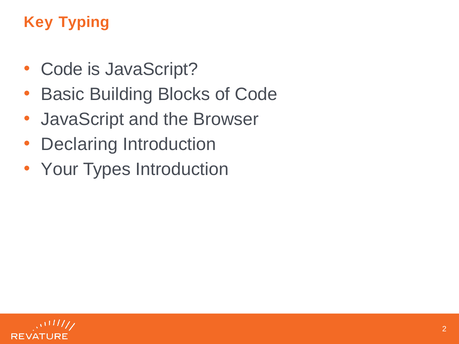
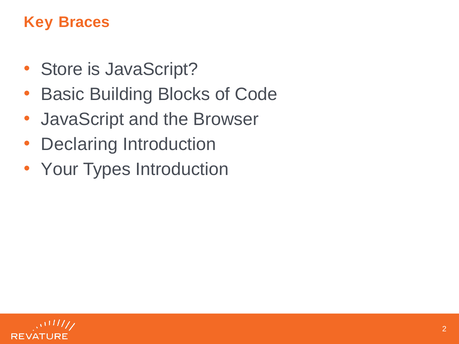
Typing: Typing -> Braces
Code at (62, 69): Code -> Store
